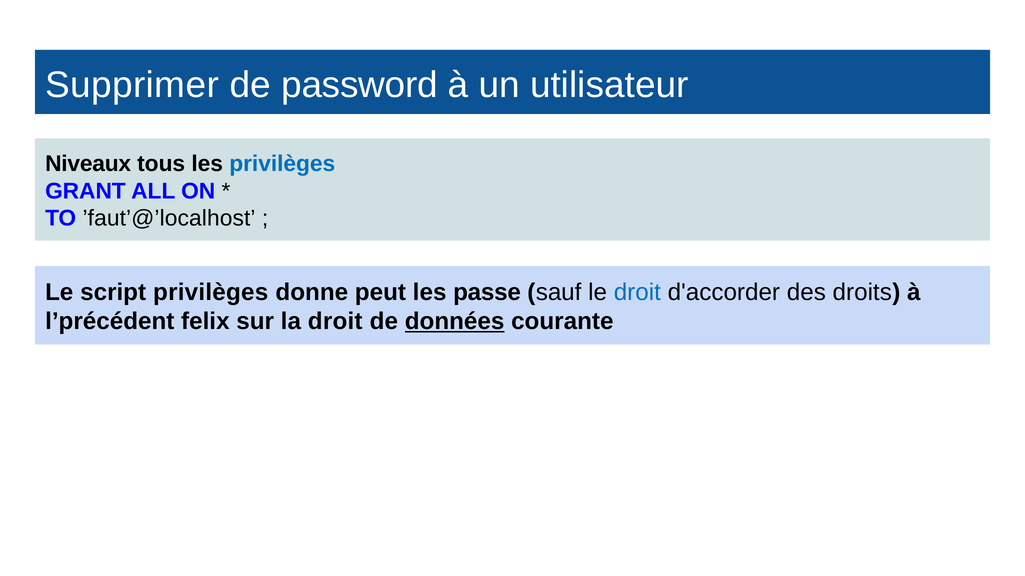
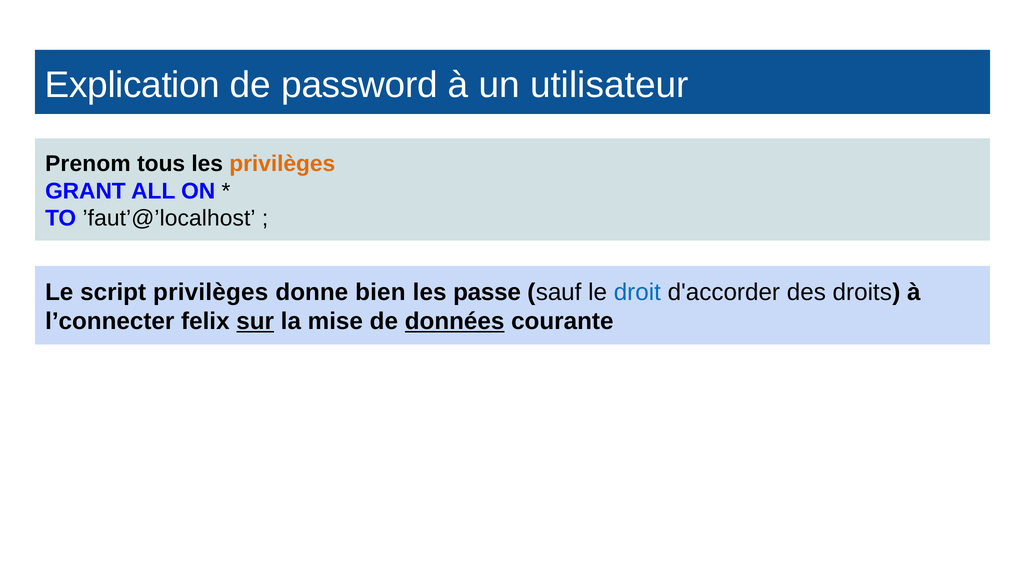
Supprimer: Supprimer -> Explication
Niveaux: Niveaux -> Prenom
privilèges at (282, 164) colour: blue -> orange
peut: peut -> bien
l’précédent: l’précédent -> l’connecter
sur underline: none -> present
la droit: droit -> mise
